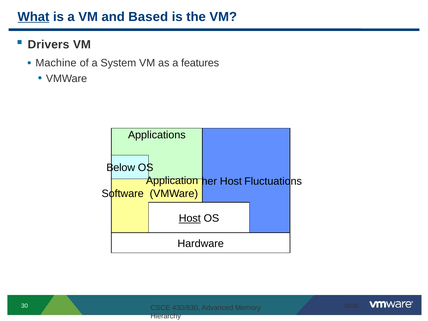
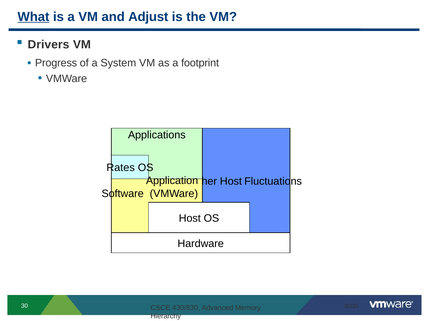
Based: Based -> Adjust
Machine: Machine -> Progress
features: features -> footprint
Below: Below -> Rates
Host at (190, 218) underline: present -> none
